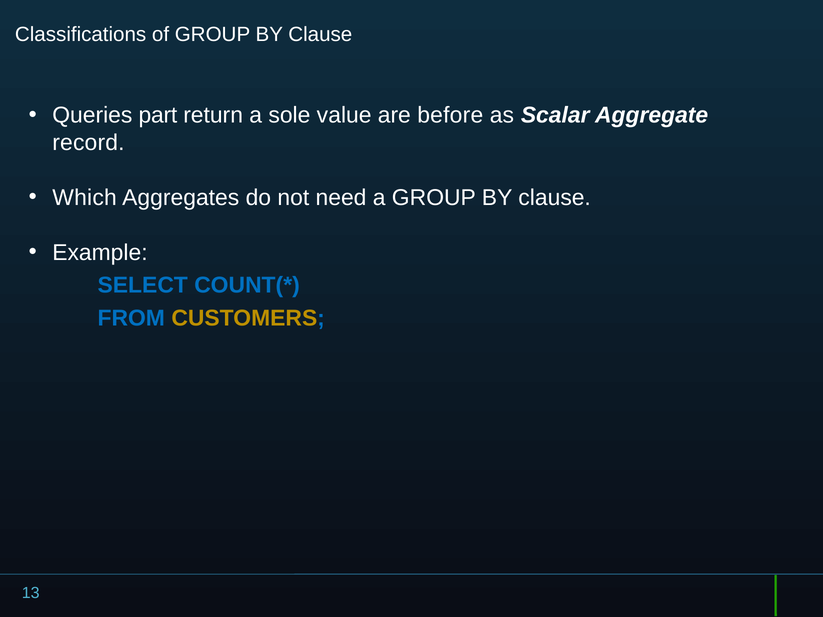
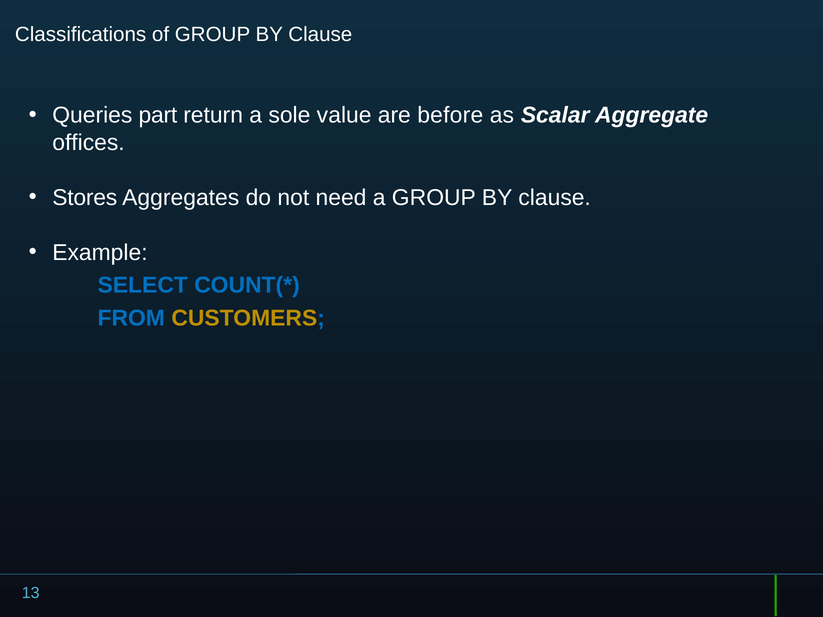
record: record -> offices
Which: Which -> Stores
